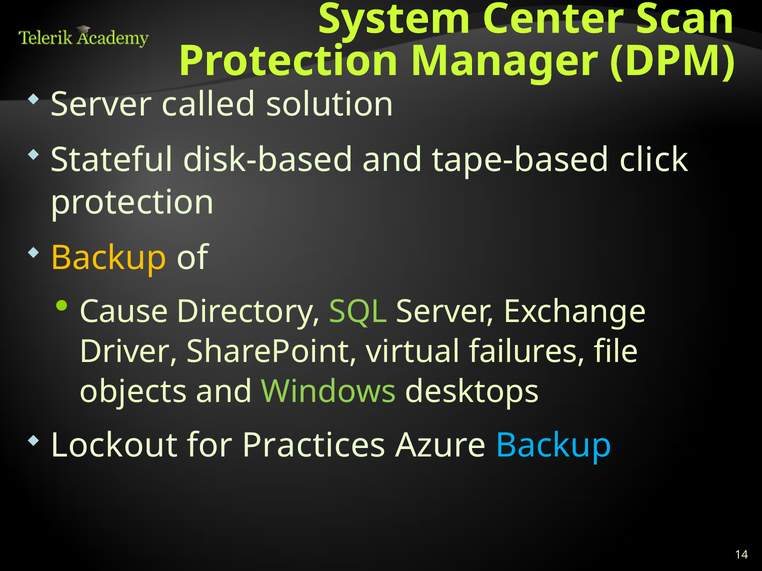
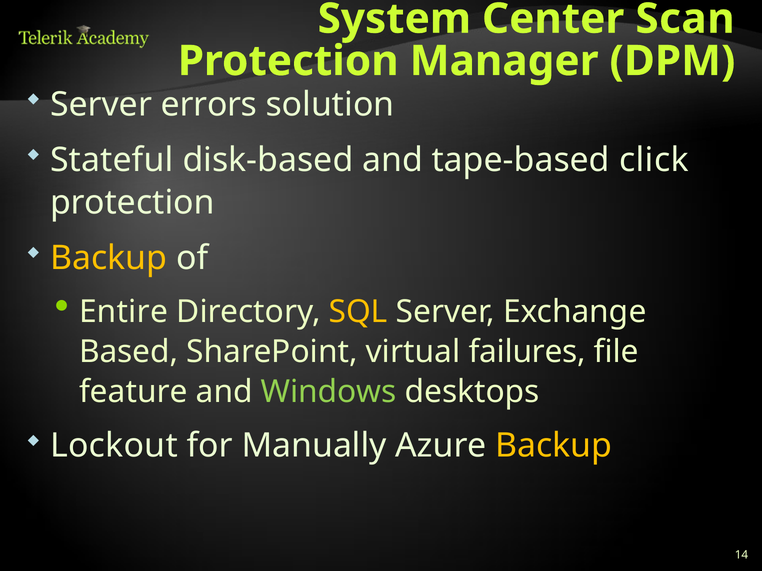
called: called -> errors
Cause: Cause -> Entire
SQL colour: light green -> yellow
Driver: Driver -> Based
objects: objects -> feature
Practices: Practices -> Manually
Backup at (554, 446) colour: light blue -> yellow
